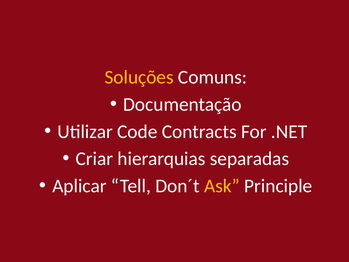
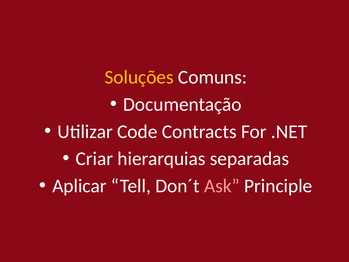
Ask colour: yellow -> pink
